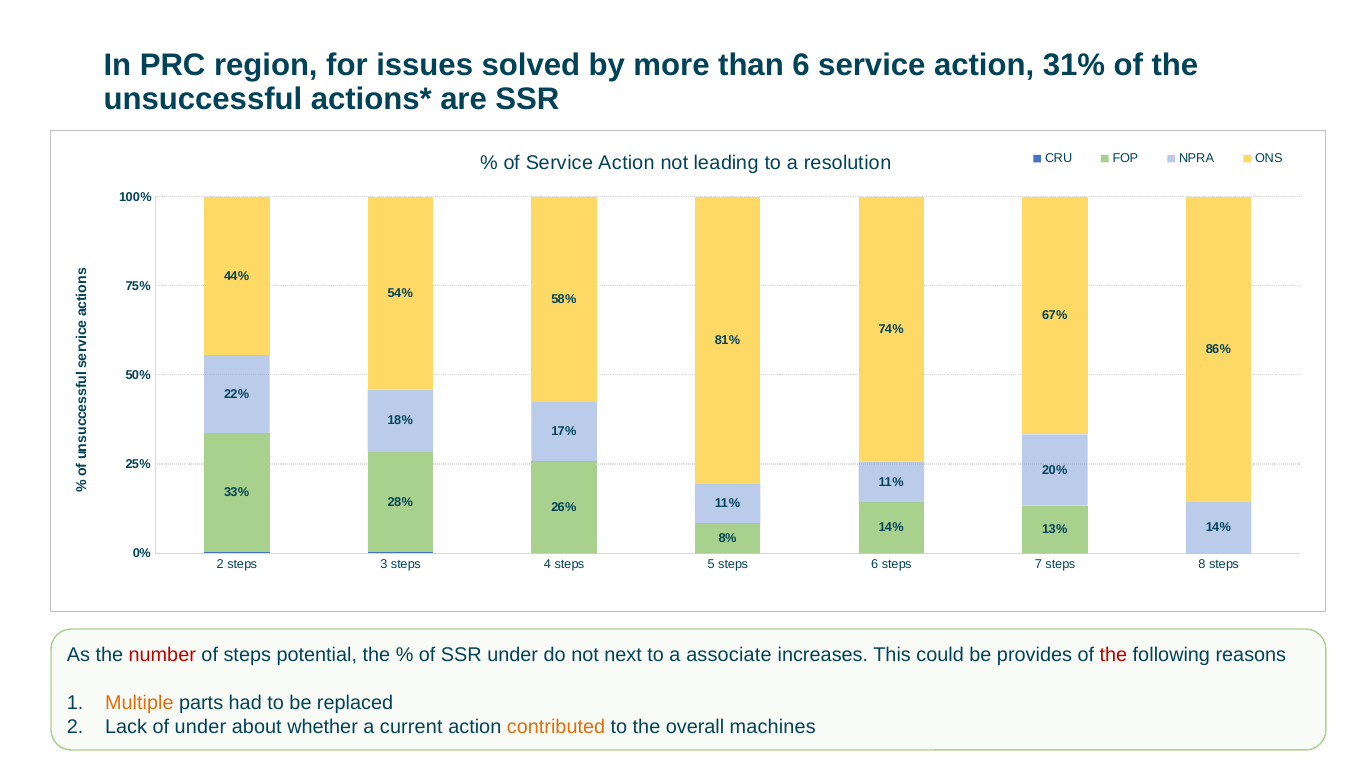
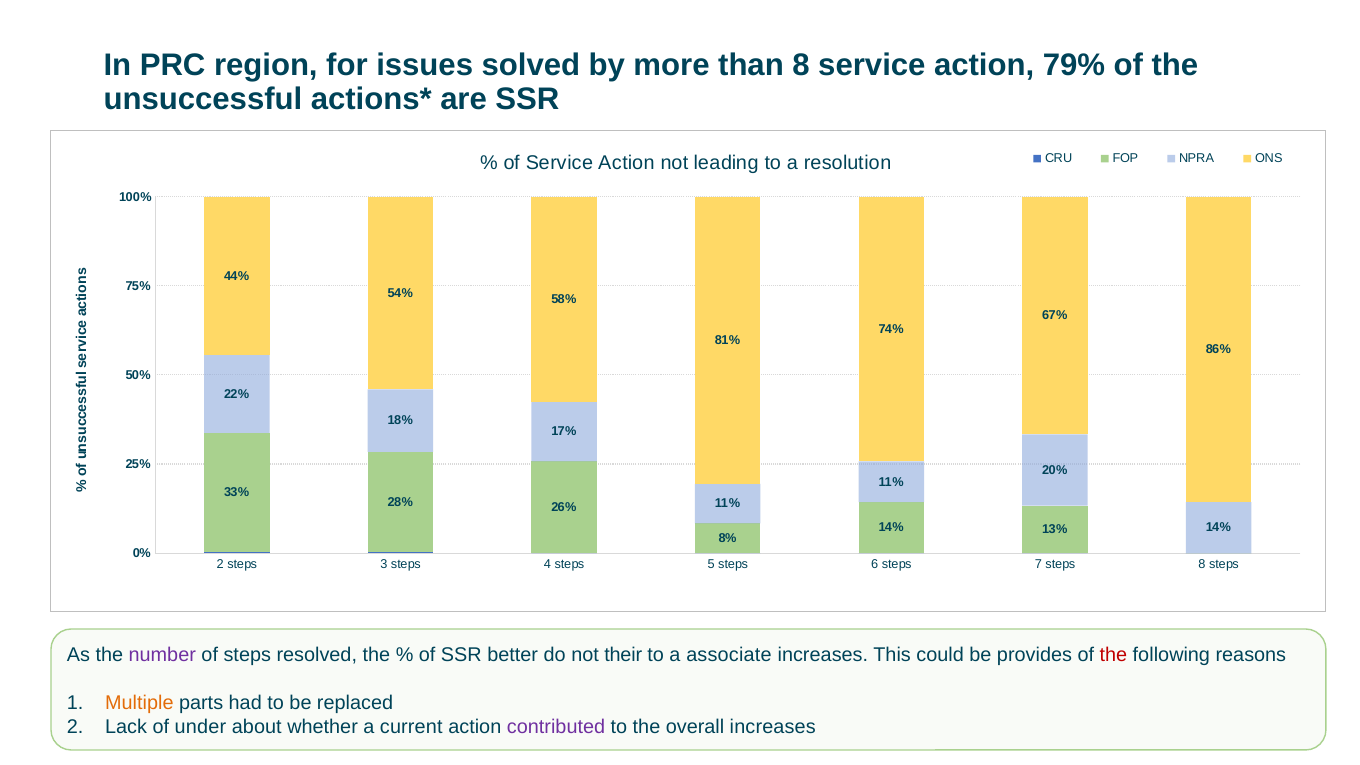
than 6: 6 -> 8
31%: 31% -> 79%
number colour: red -> purple
potential: potential -> resolved
SSR under: under -> better
next: next -> their
contributed colour: orange -> purple
overall machines: machines -> increases
